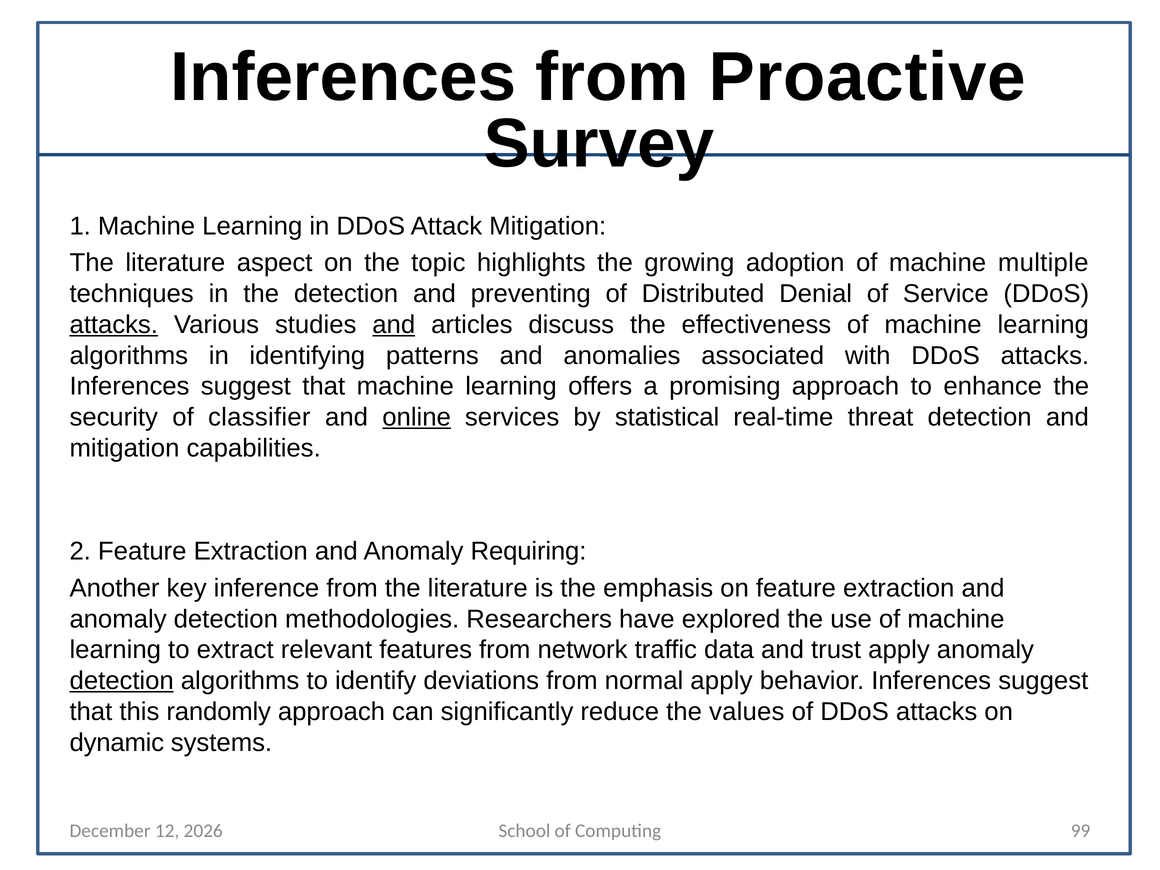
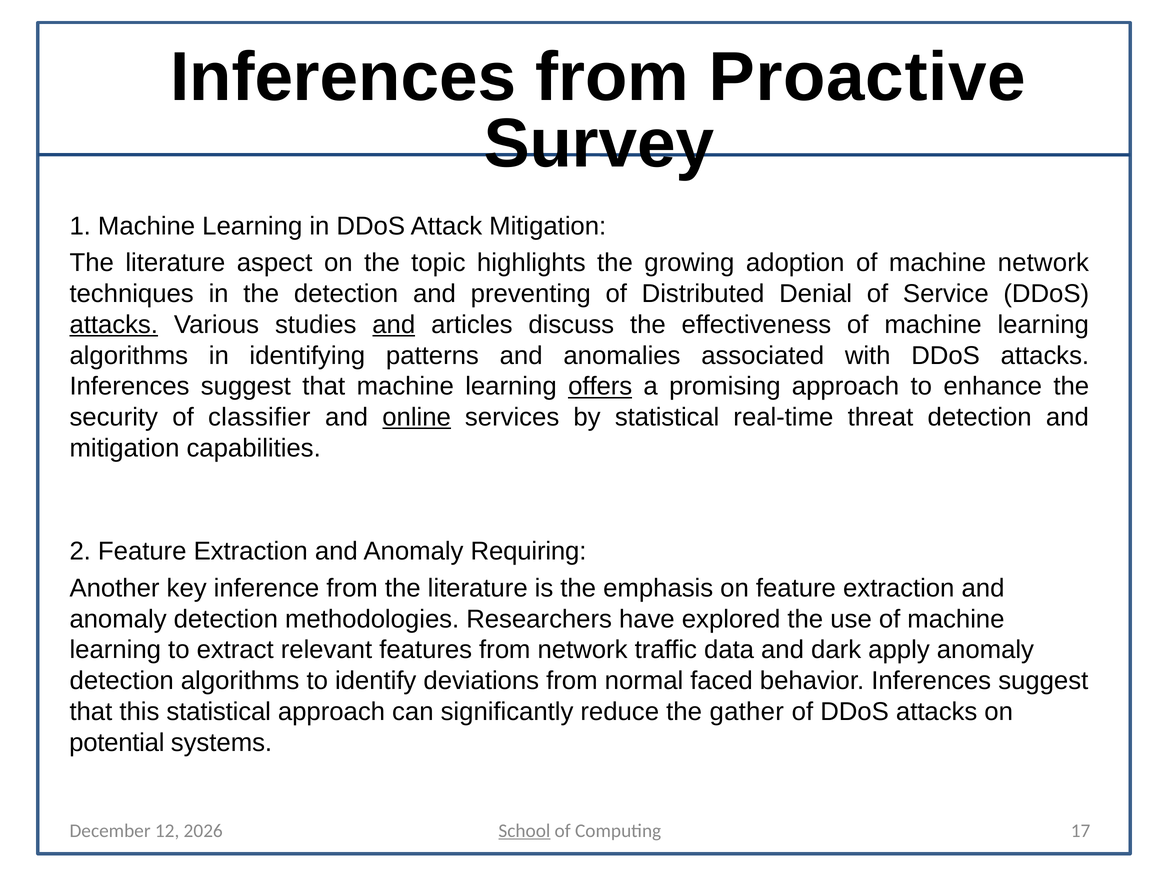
machine multiple: multiple -> network
offers underline: none -> present
trust: trust -> dark
detection at (122, 681) underline: present -> none
normal apply: apply -> faced
this randomly: randomly -> statistical
values: values -> gather
dynamic: dynamic -> potential
School underline: none -> present
99: 99 -> 17
